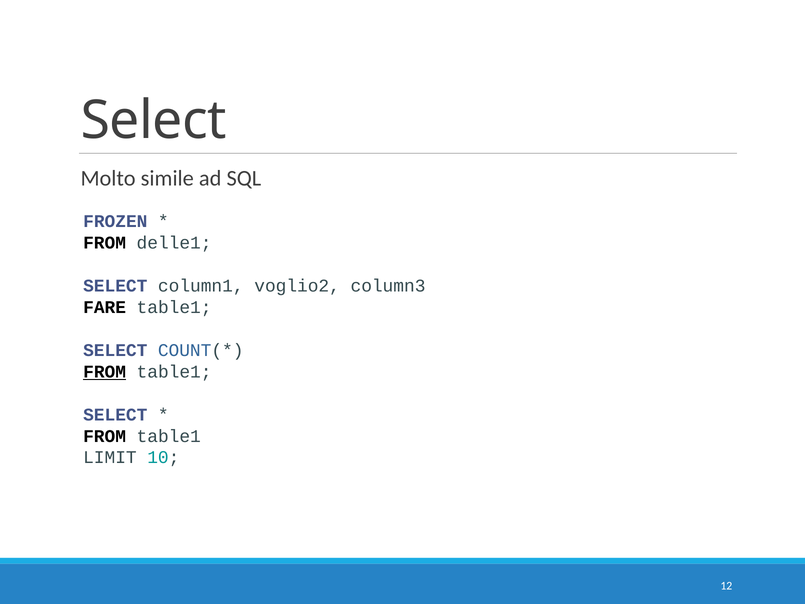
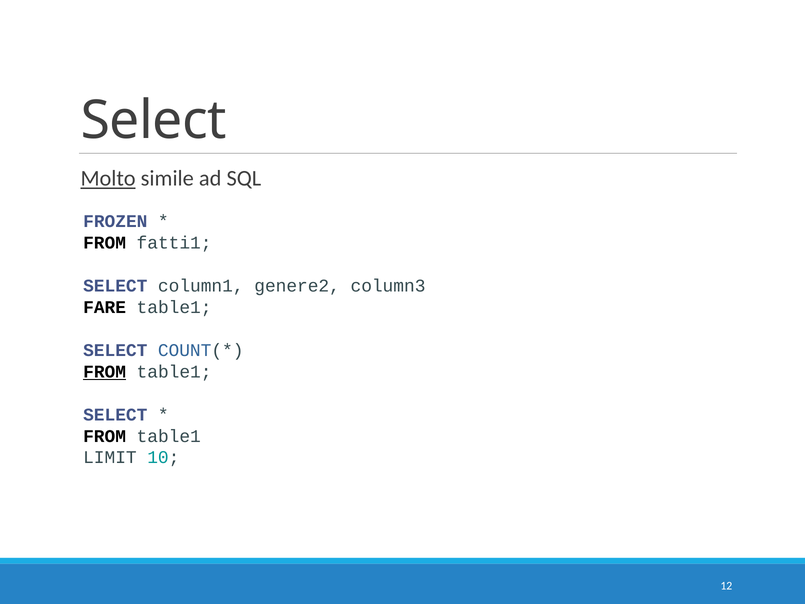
Molto underline: none -> present
delle1: delle1 -> fatti1
voglio2: voglio2 -> genere2
